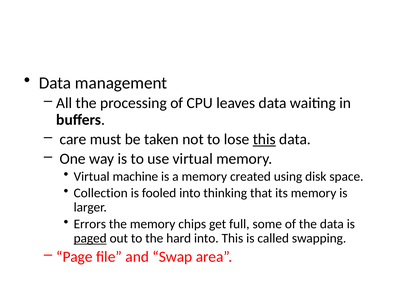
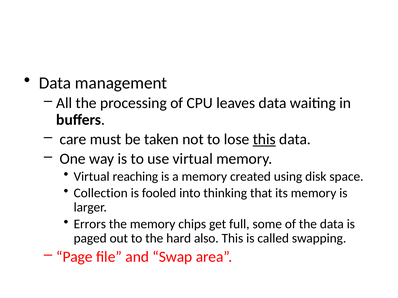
machine: machine -> reaching
paged underline: present -> none
hard into: into -> also
